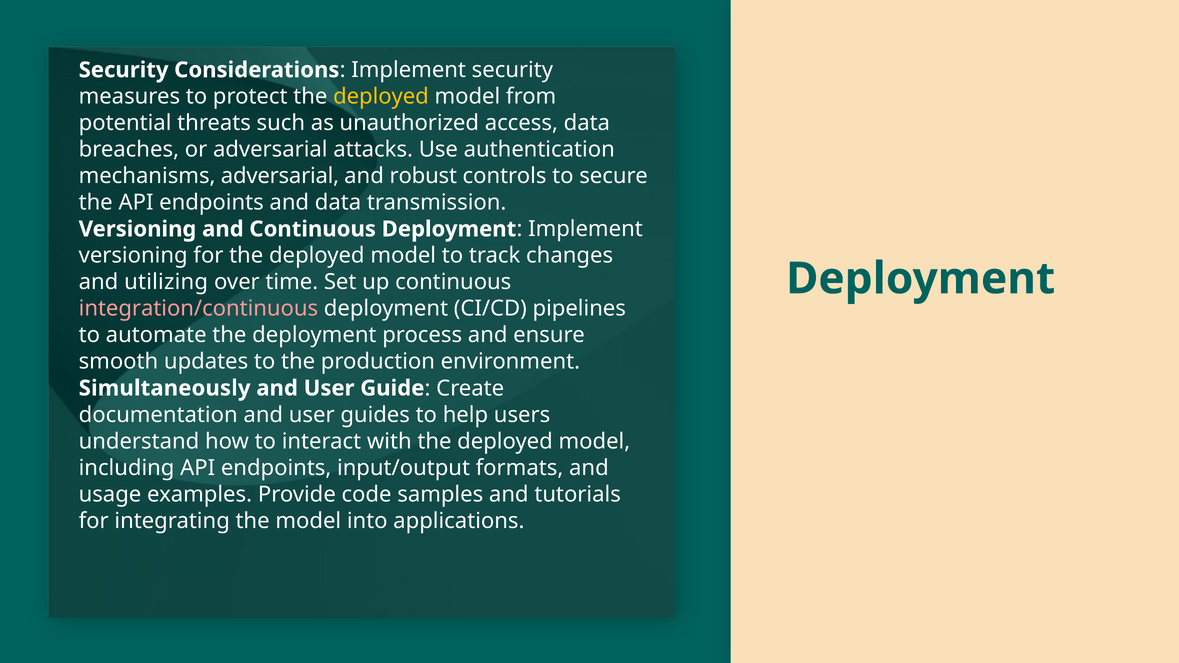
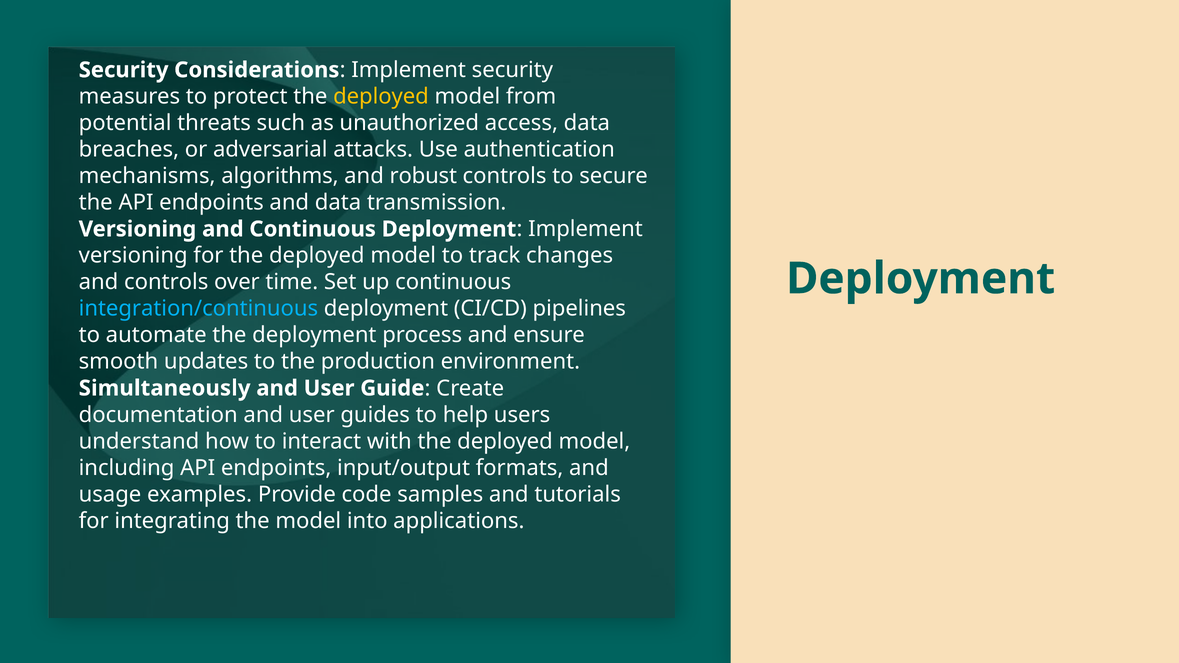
mechanisms adversarial: adversarial -> algorithms
and utilizing: utilizing -> controls
integration/continuous colour: pink -> light blue
